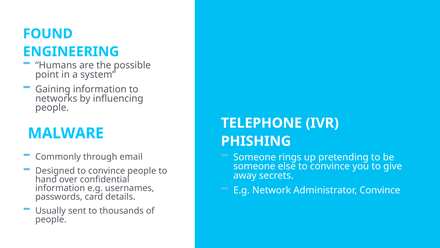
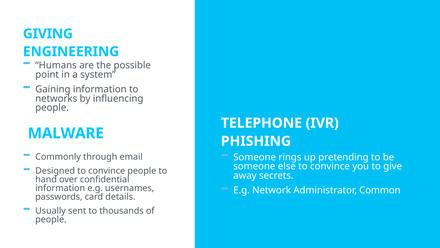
FOUND: FOUND -> GIVING
Administrator Convince: Convince -> Common
